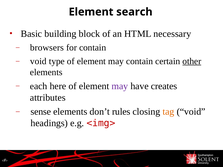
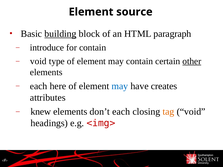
search: search -> source
building underline: none -> present
necessary: necessary -> paragraph
browsers: browsers -> introduce
may at (120, 86) colour: purple -> blue
sense: sense -> knew
don’t rules: rules -> each
